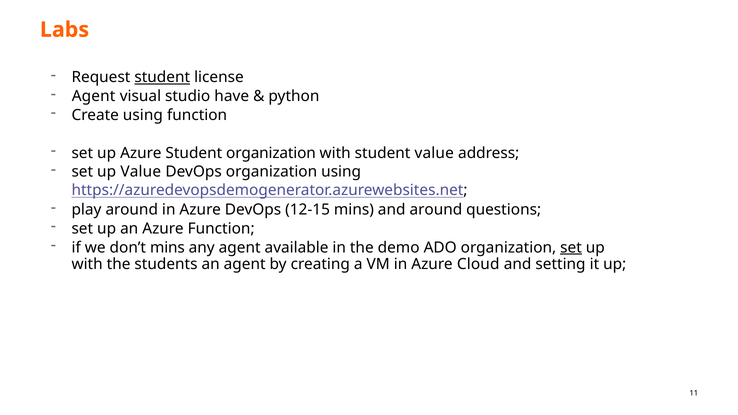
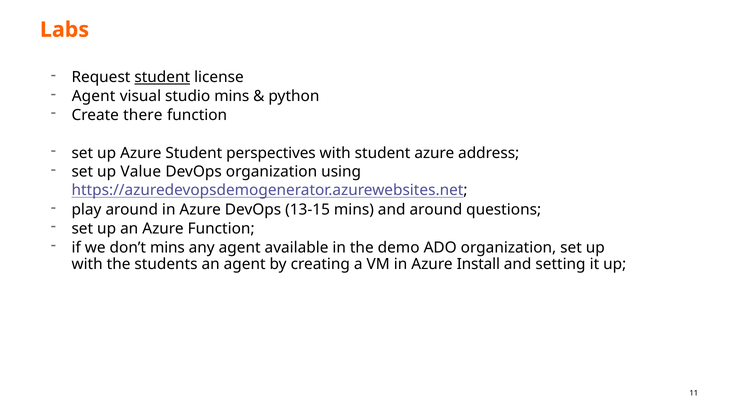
studio have: have -> mins
Create using: using -> there
Student organization: organization -> perspectives
student value: value -> azure
12-15: 12-15 -> 13-15
set at (571, 248) underline: present -> none
Cloud: Cloud -> Install
